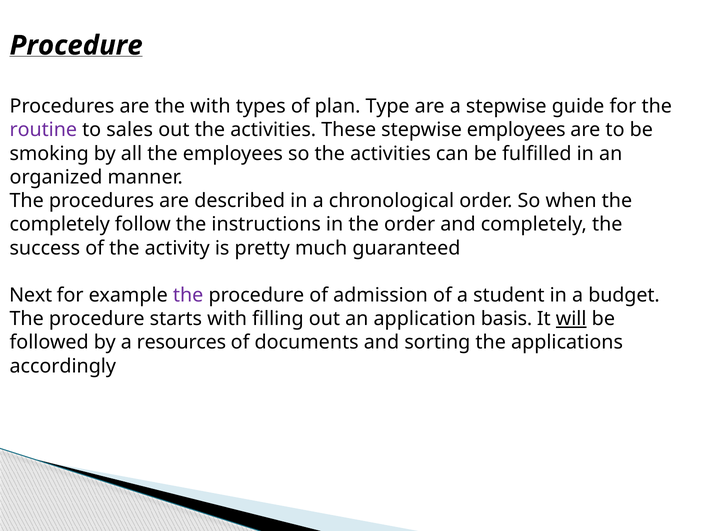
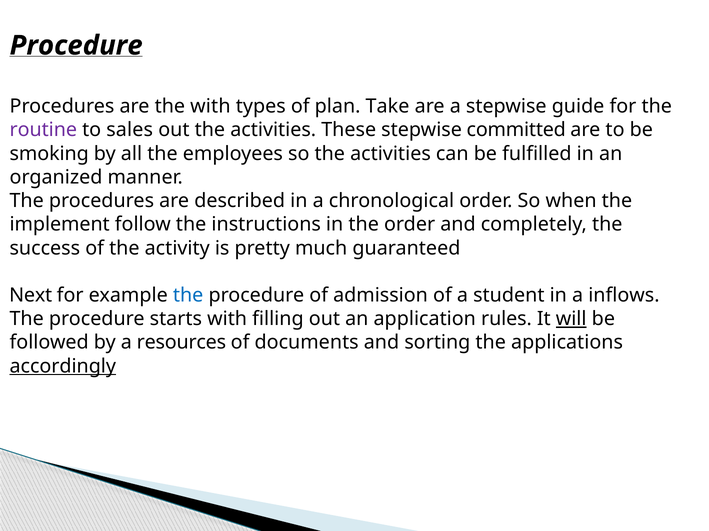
Type: Type -> Take
stepwise employees: employees -> committed
completely at (60, 225): completely -> implement
the at (188, 296) colour: purple -> blue
budget: budget -> inflows
basis: basis -> rules
accordingly underline: none -> present
